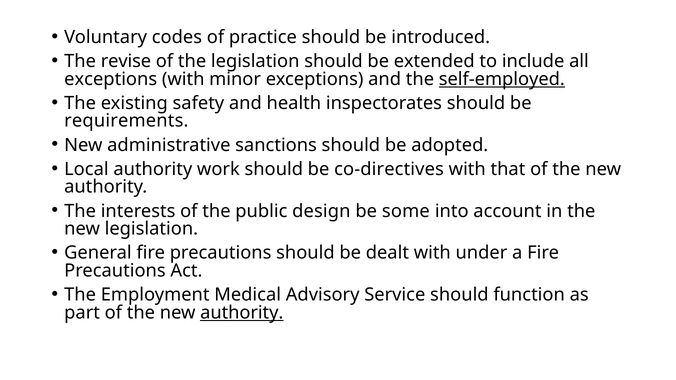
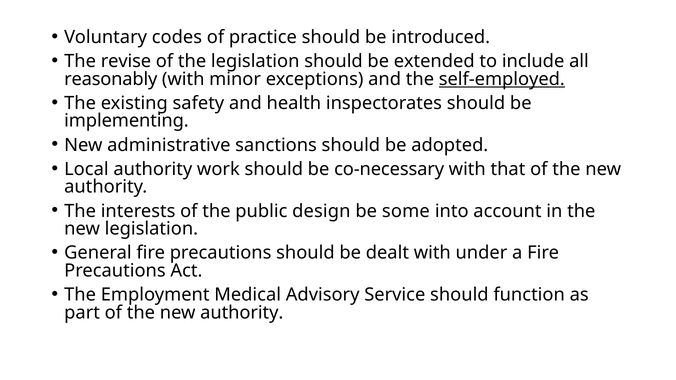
exceptions at (111, 79): exceptions -> reasonably
requirements: requirements -> implementing
co-directives: co-directives -> co-necessary
authority at (242, 313) underline: present -> none
